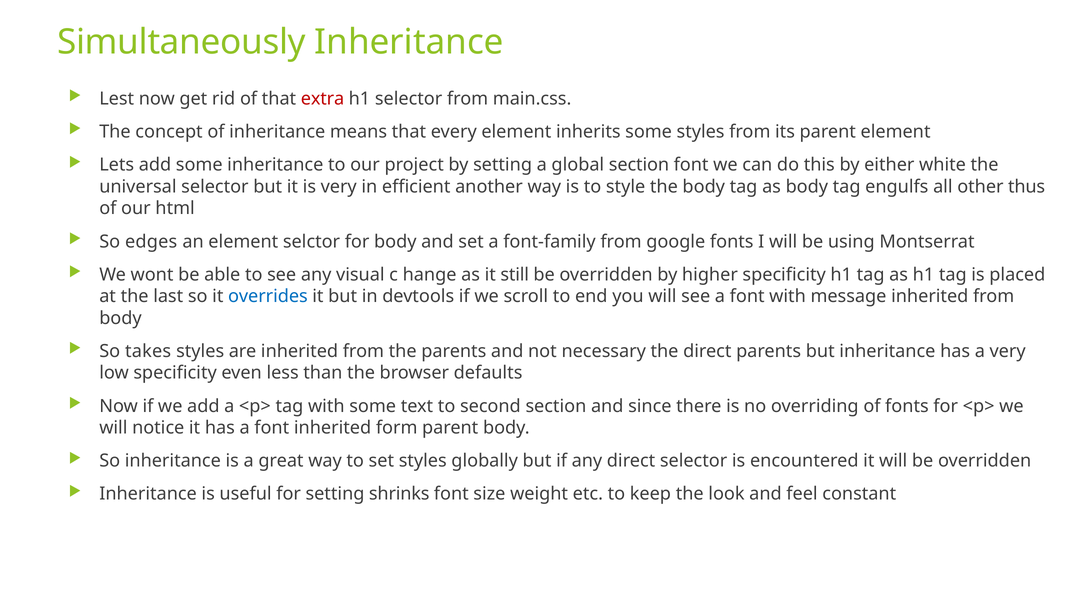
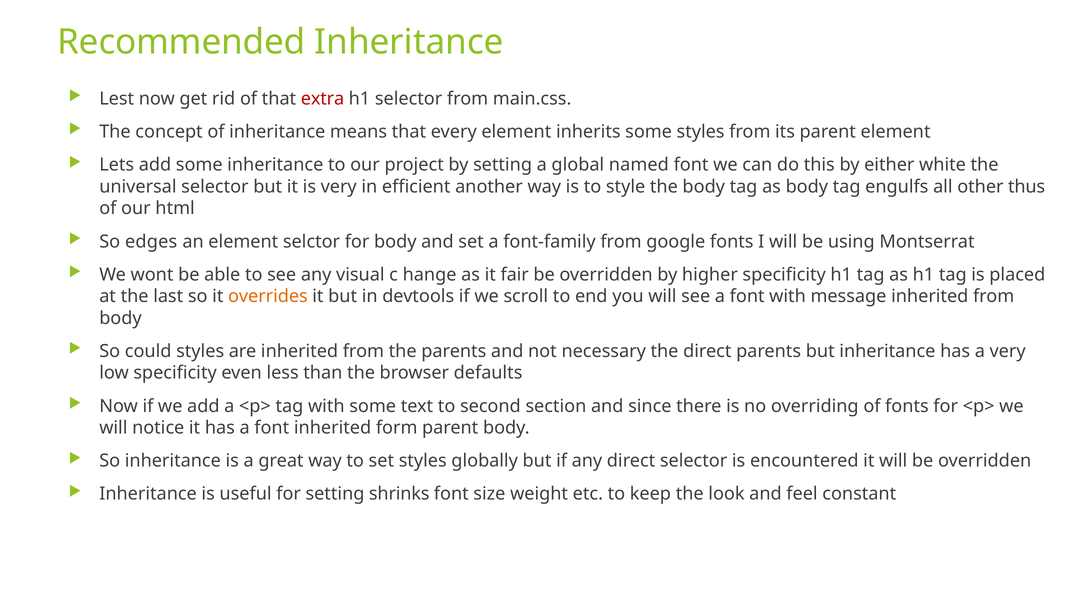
Simultaneously: Simultaneously -> Recommended
global section: section -> named
still: still -> fair
overrides colour: blue -> orange
takes: takes -> could
